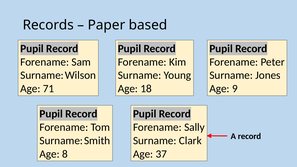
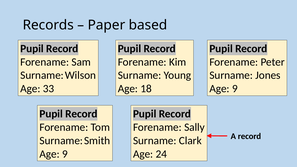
71: 71 -> 33
8 at (65, 154): 8 -> 9
37: 37 -> 24
